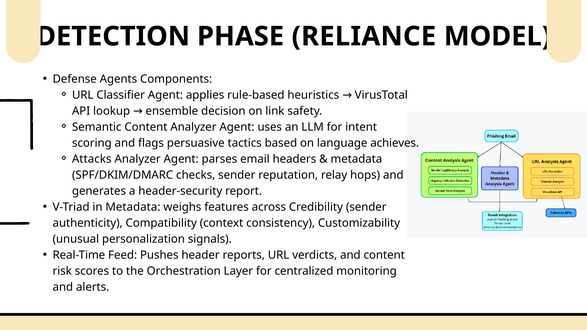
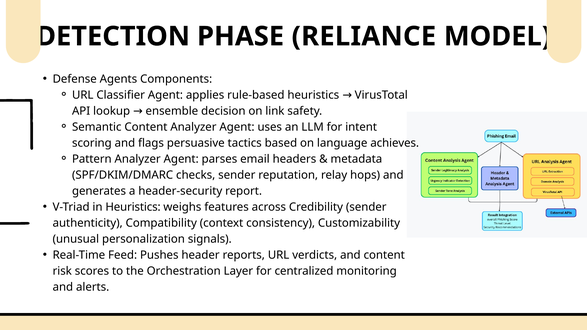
Attacks: Attacks -> Pattern
in Metadata: Metadata -> Heuristics
